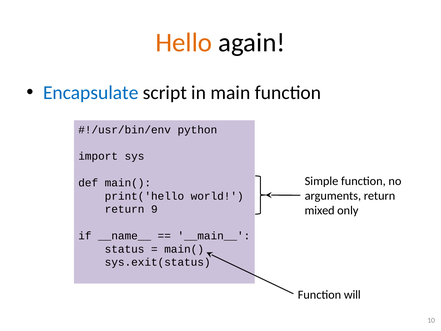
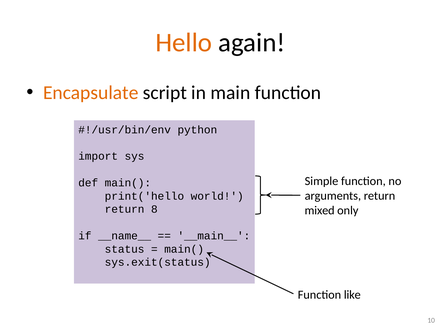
Encapsulate colour: blue -> orange
9: 9 -> 8
will: will -> like
